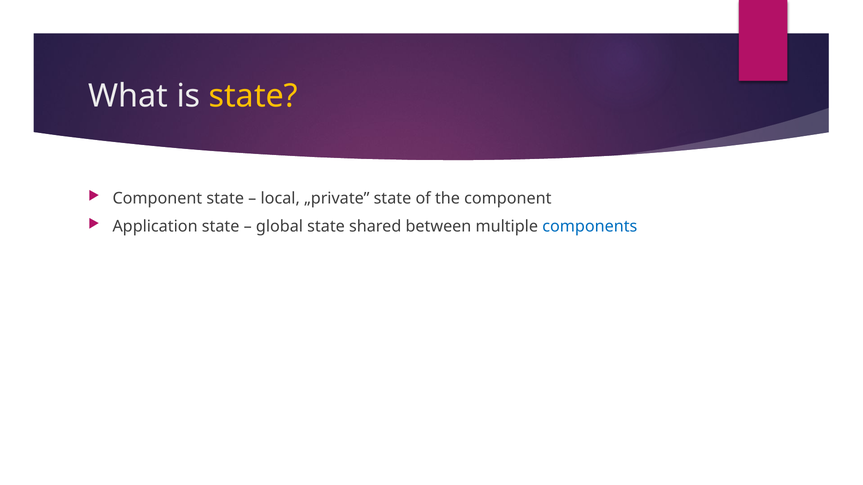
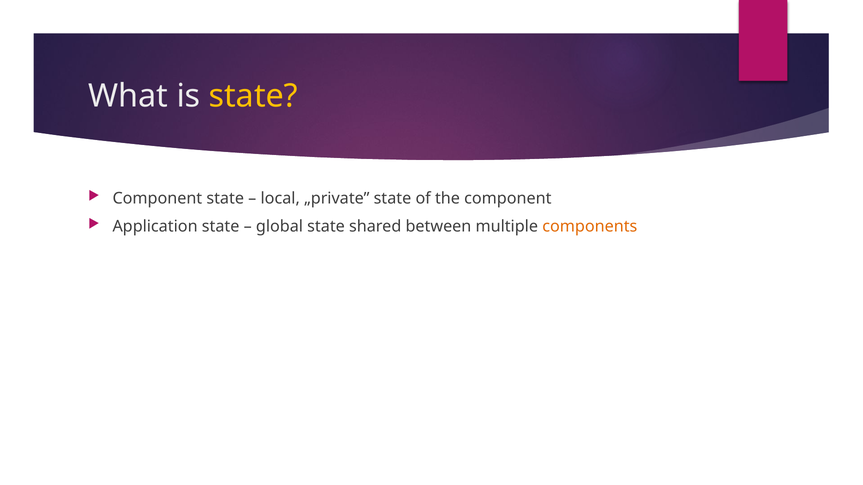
components colour: blue -> orange
